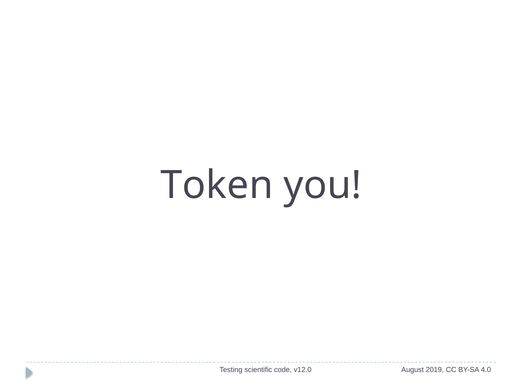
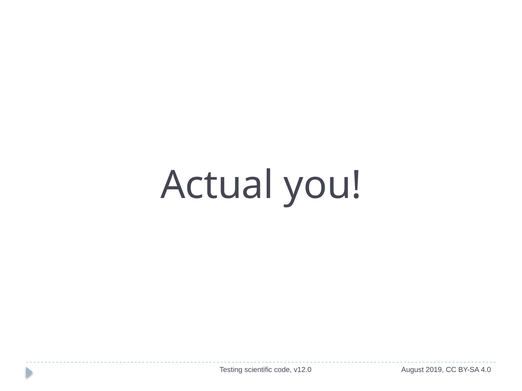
Token: Token -> Actual
